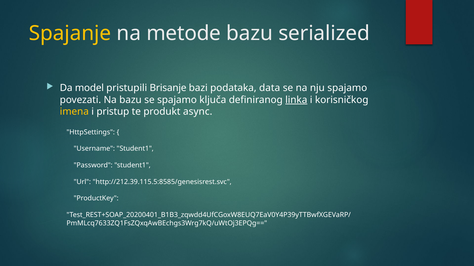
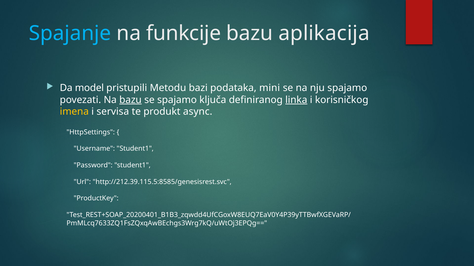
Spajanje colour: yellow -> light blue
metode: metode -> funkcije
serialized: serialized -> aplikacija
Brisanje: Brisanje -> Metodu
data: data -> mini
bazu at (131, 100) underline: none -> present
pristup: pristup -> servisa
